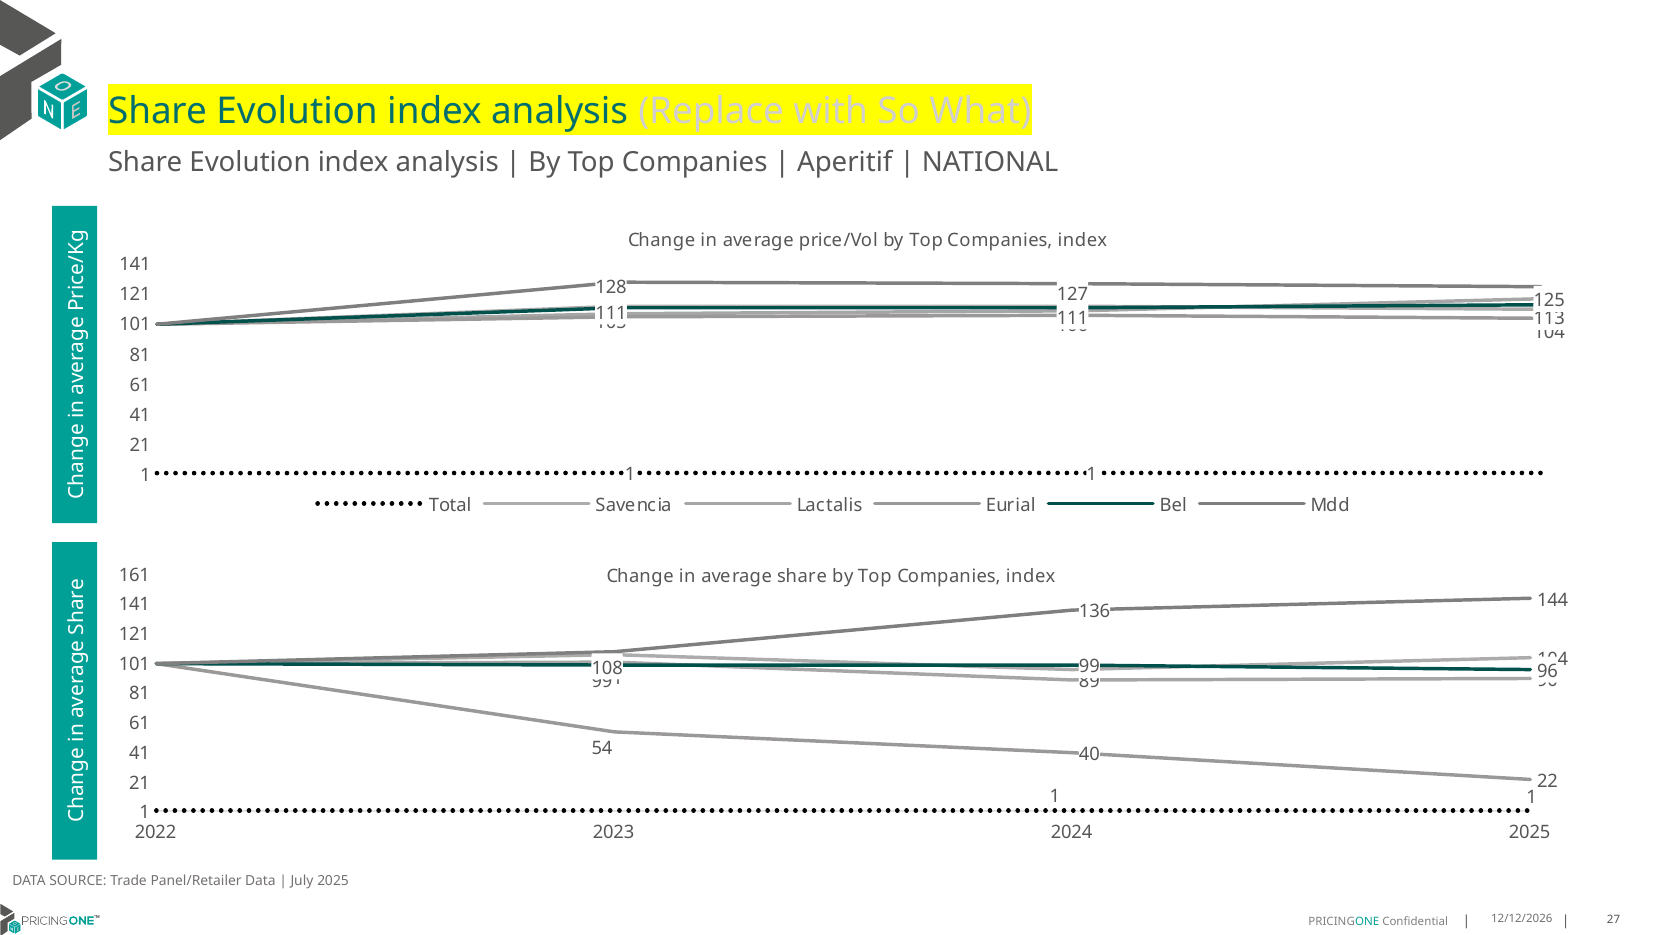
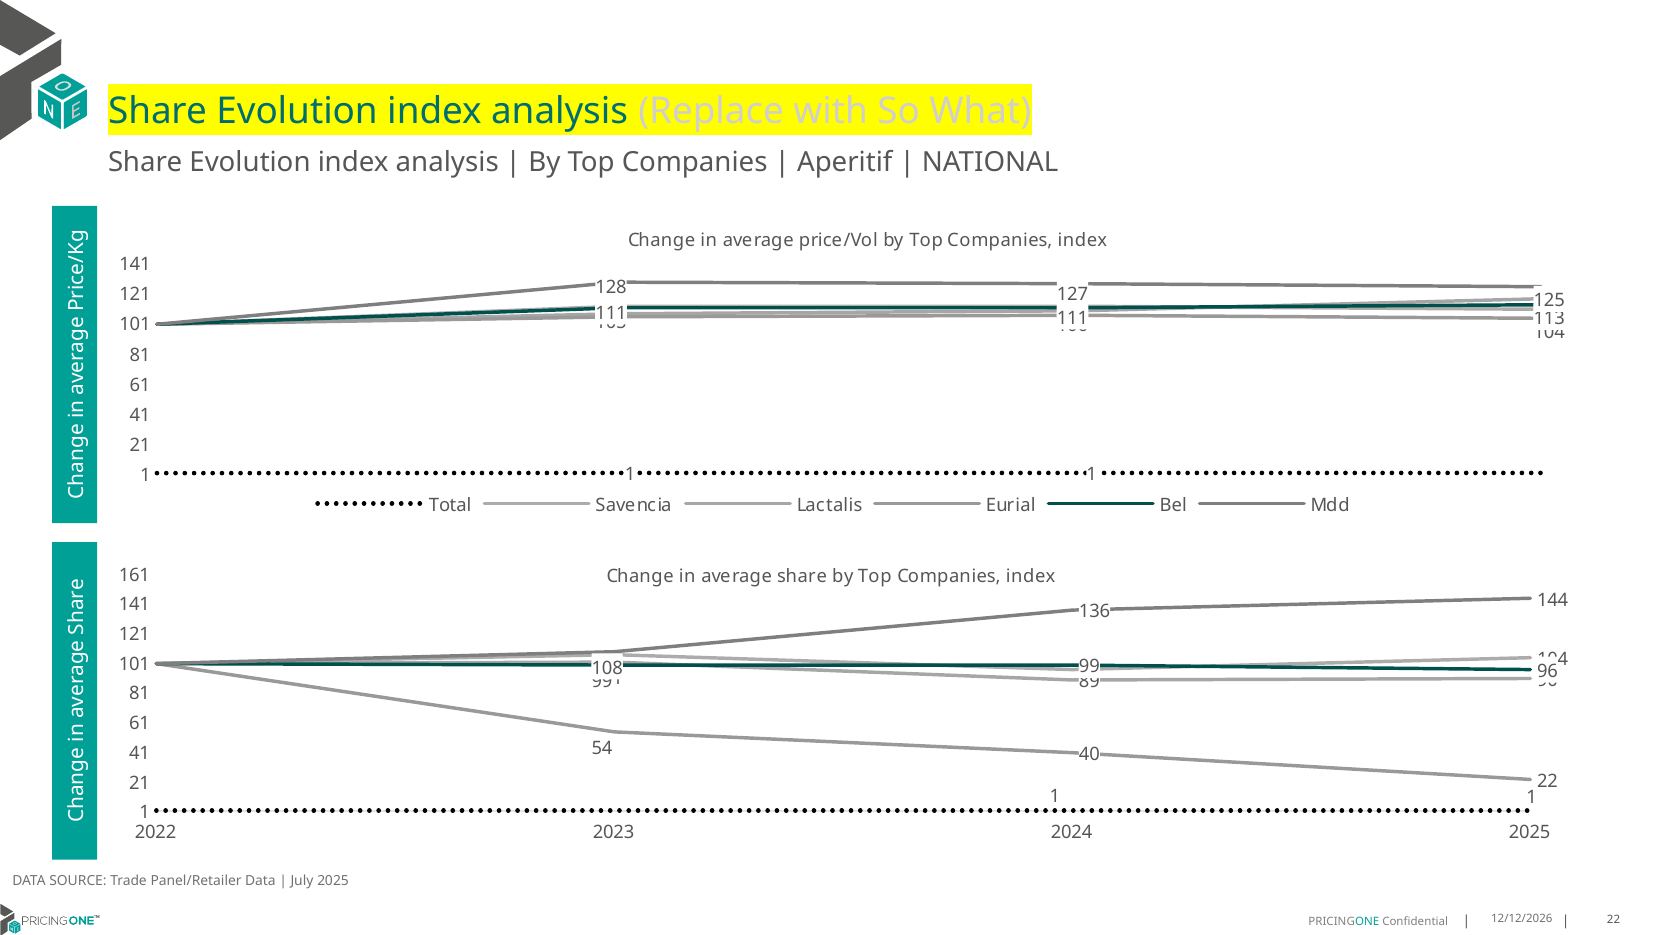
27 at (1614, 919): 27 -> 22
